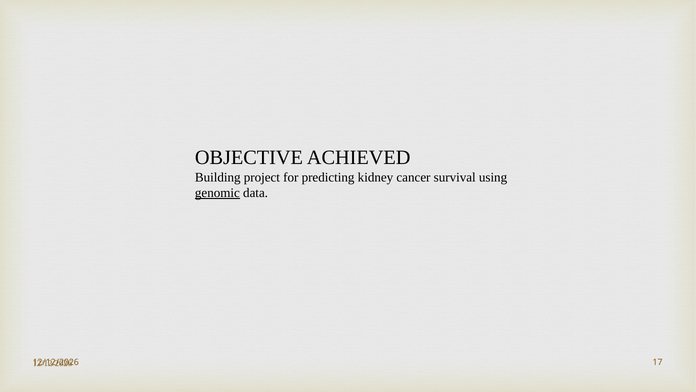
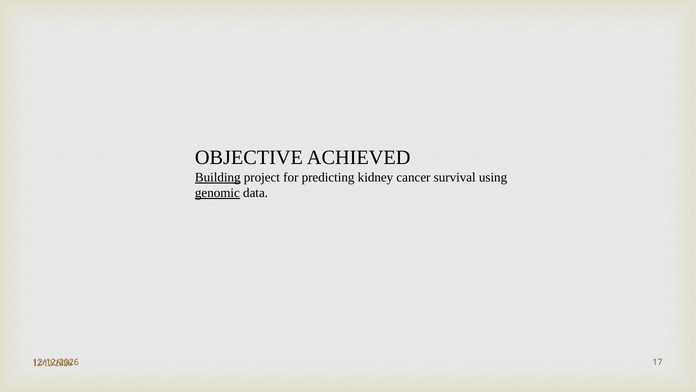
Building underline: none -> present
